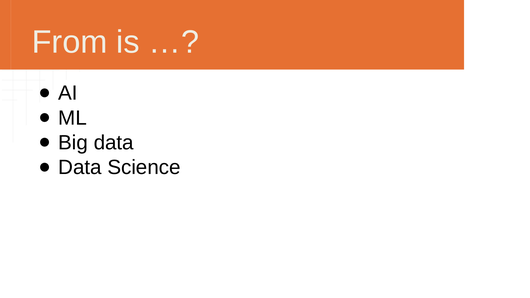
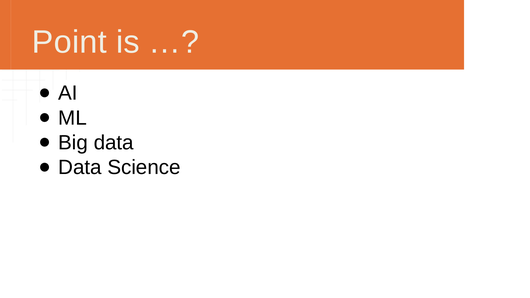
From: From -> Point
